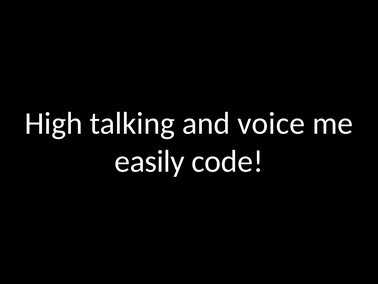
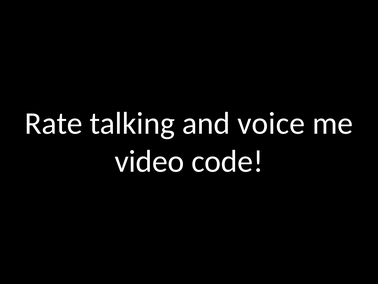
High: High -> Rate
easily: easily -> video
